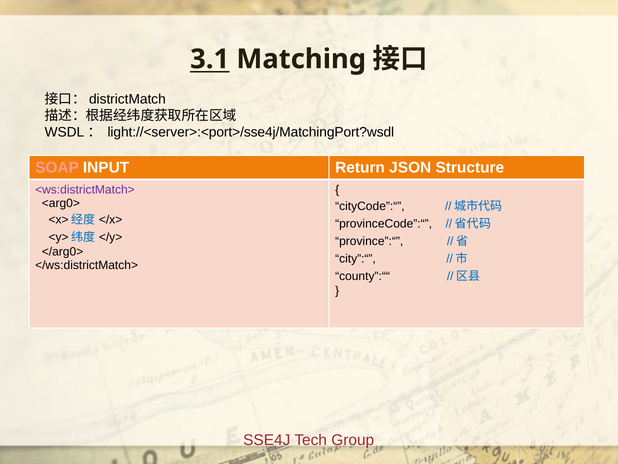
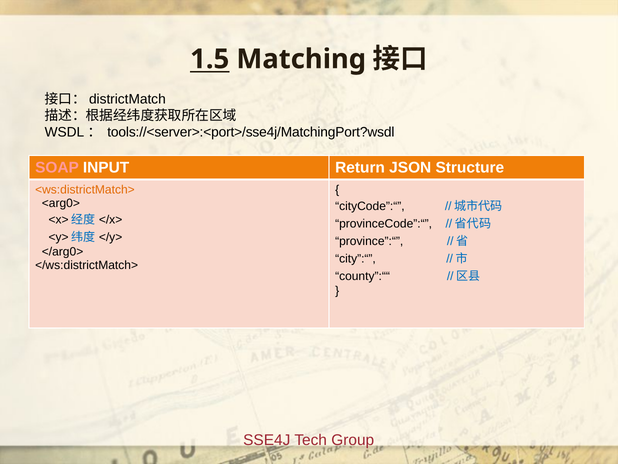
3.1: 3.1 -> 1.5
light://<server>:<port>/sse4j/MatchingPort?wsdl: light://<server>:<port>/sse4j/MatchingPort?wsdl -> tools://<server>:<port>/sse4j/MatchingPort?wsdl
<ws:districtMatch> colour: purple -> orange
